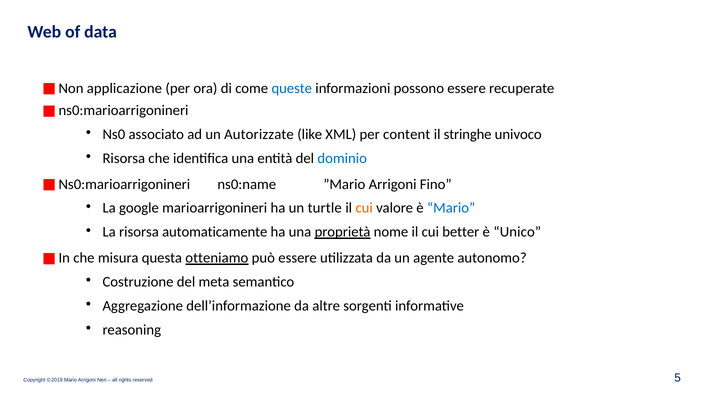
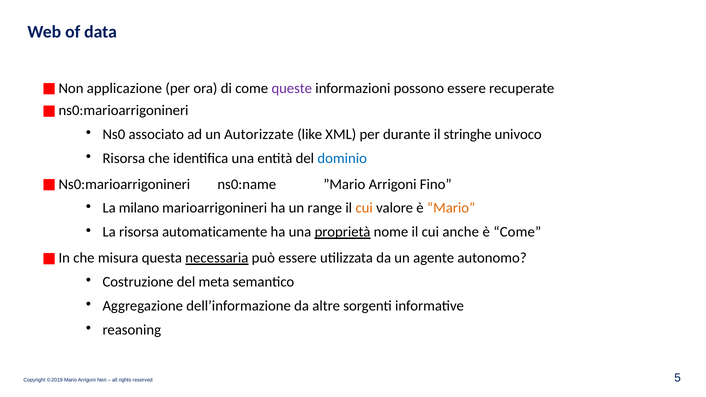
queste colour: blue -> purple
content: content -> durante
google: google -> milano
turtle: turtle -> range
Mario at (451, 208) colour: blue -> orange
better: better -> anche
è Unico: Unico -> Come
otteniamo: otteniamo -> necessaria
